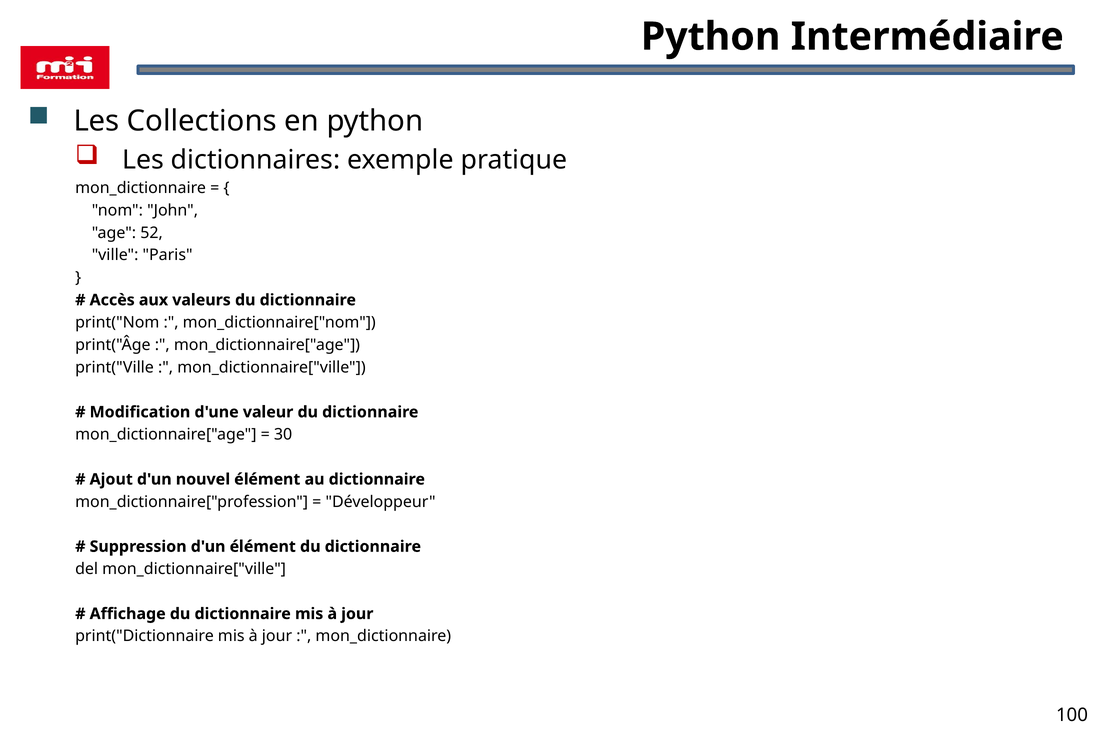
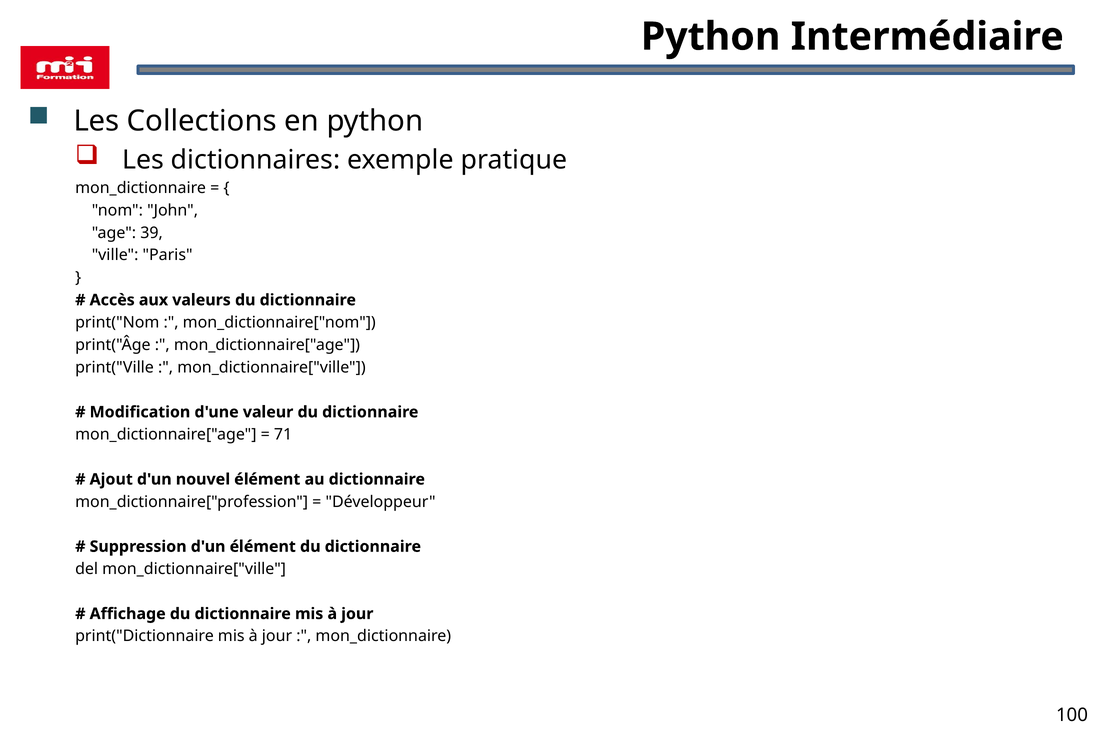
52: 52 -> 39
30: 30 -> 71
